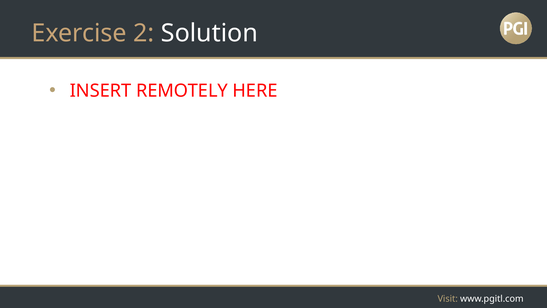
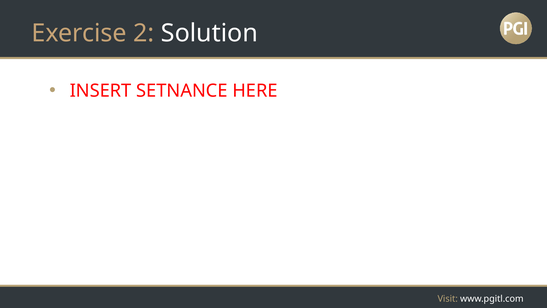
REMOTELY: REMOTELY -> SETNANCE
